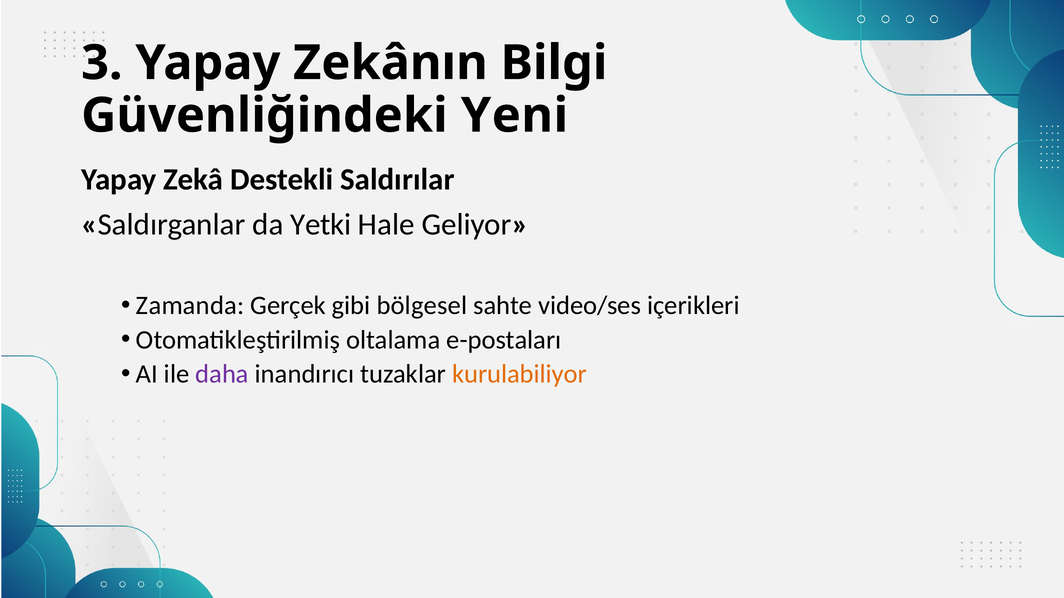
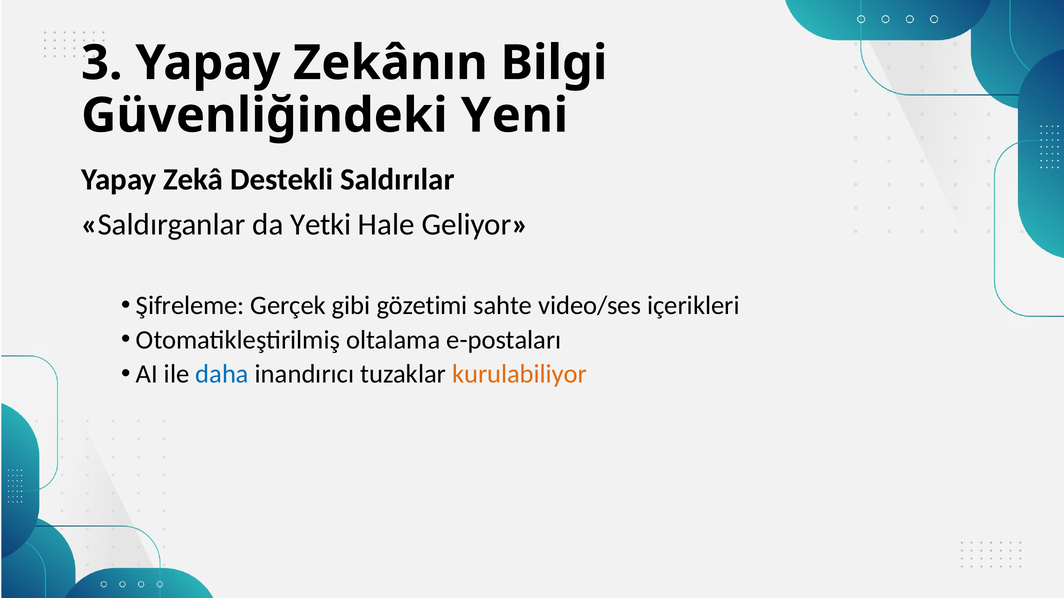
Zamanda: Zamanda -> Şifreleme
bölgesel: bölgesel -> gözetimi
daha colour: purple -> blue
